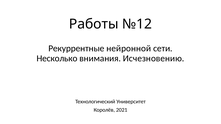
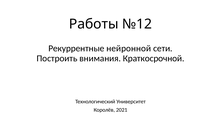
Несколько: Несколько -> Построить
Исчезновению: Исчезновению -> Краткосрочной
